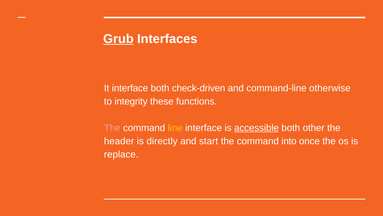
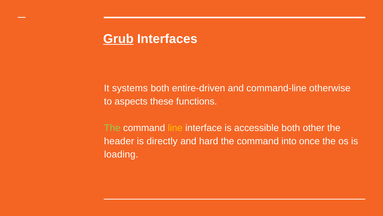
It interface: interface -> systems
check-driven: check-driven -> entire-driven
integrity: integrity -> aspects
The at (112, 128) colour: pink -> light green
accessible underline: present -> none
start: start -> hard
replace: replace -> loading
